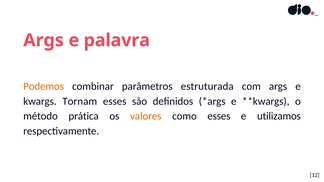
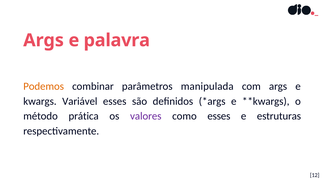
estruturada: estruturada -> manipulada
Tornam: Tornam -> Variável
valores colour: orange -> purple
utilizamos: utilizamos -> estruturas
